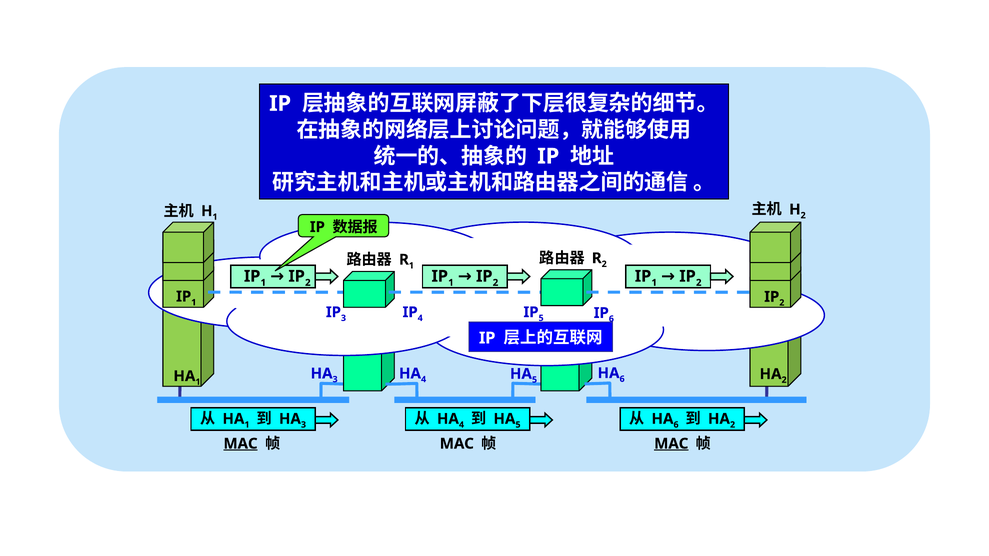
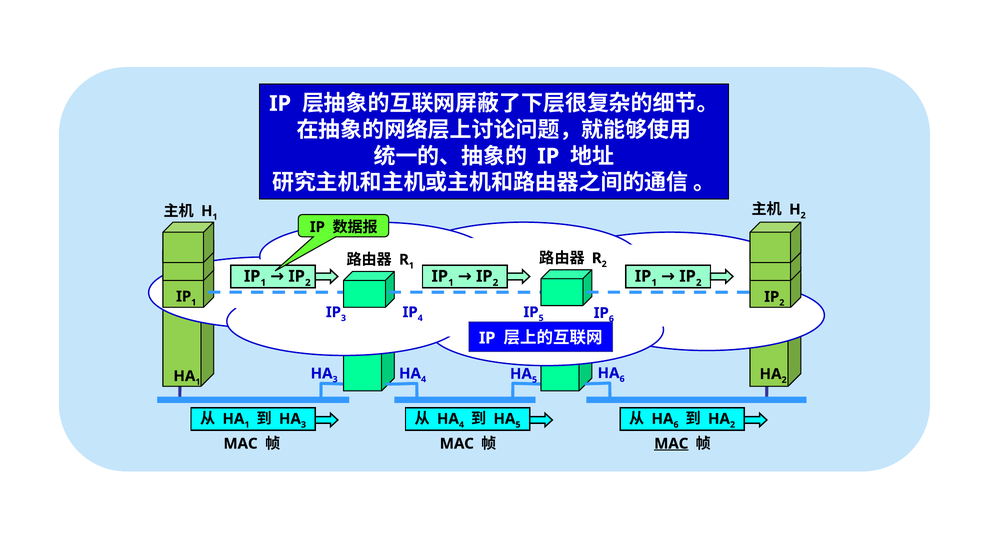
MAC at (241, 444) underline: present -> none
